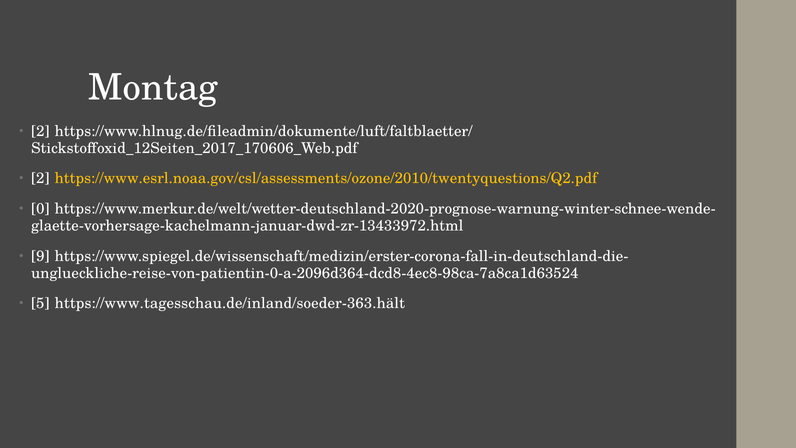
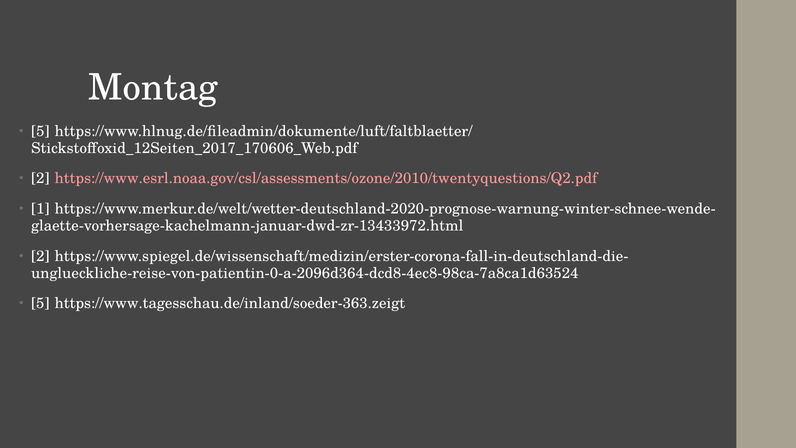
2 at (40, 131): 2 -> 5
https://www.esrl.noaa.gov/csl/assessments/ozone/2010/twentyquestions/Q2.pdf colour: yellow -> pink
0: 0 -> 1
9 at (40, 256): 9 -> 2
https://www.tagesschau.de/inland/soeder-363.hält: https://www.tagesschau.de/inland/soeder-363.hält -> https://www.tagesschau.de/inland/soeder-363.zeigt
